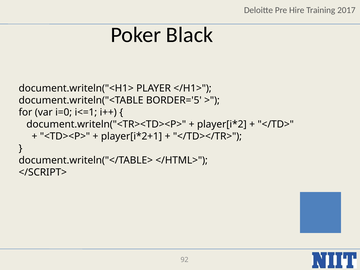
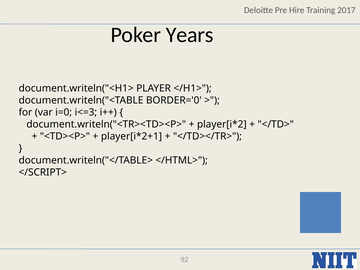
Black: Black -> Years
BORDER='5: BORDER='5 -> BORDER='0
i<=1: i<=1 -> i<=3
